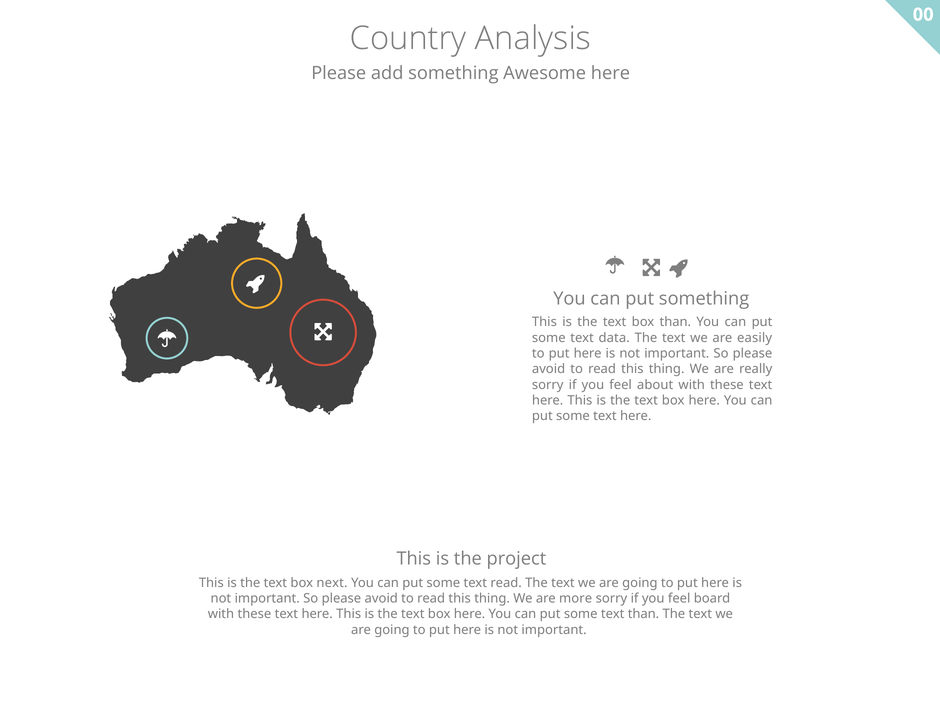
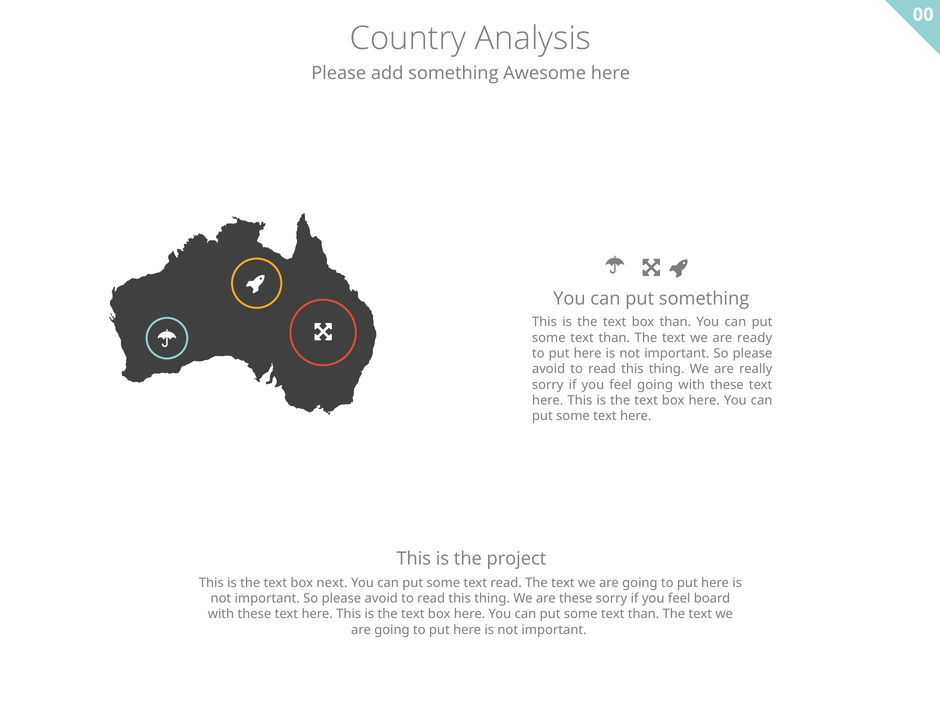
data at (614, 338): data -> than
easily: easily -> ready
feel about: about -> going
are more: more -> these
